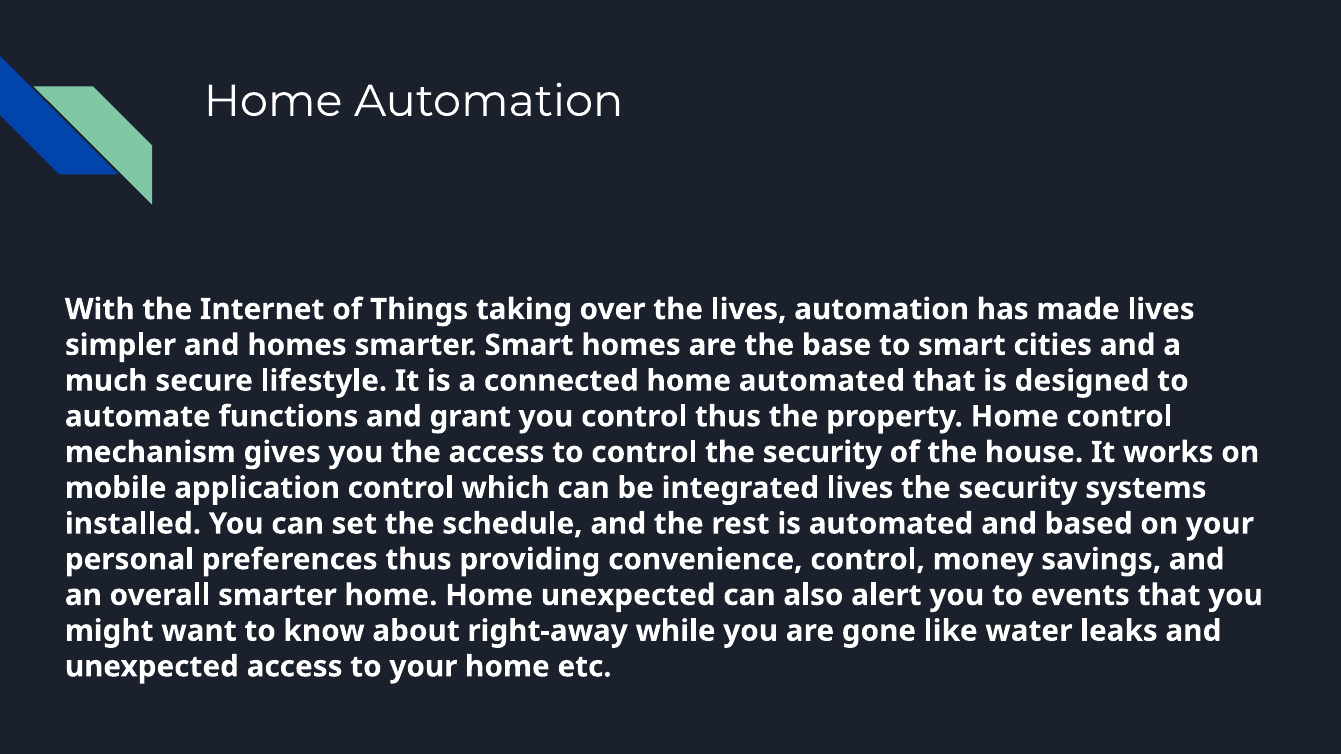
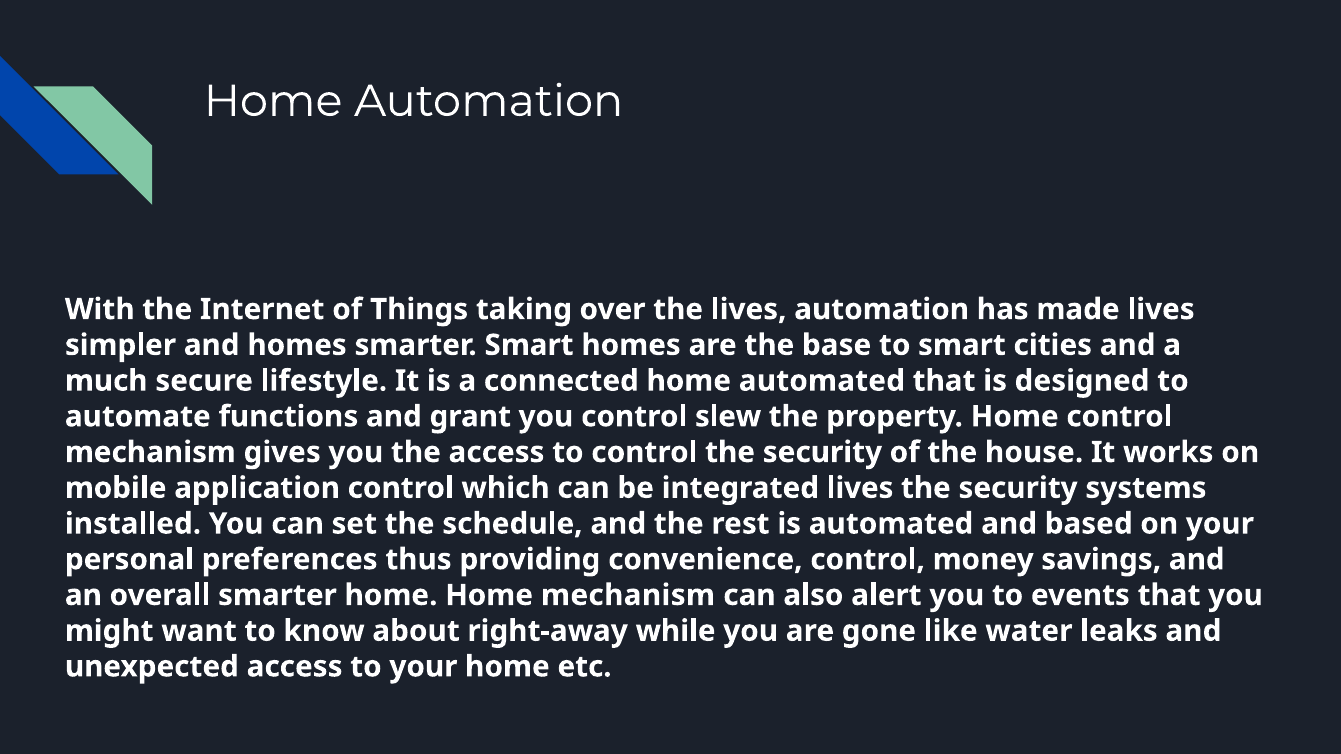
control thus: thus -> slew
Home unexpected: unexpected -> mechanism
